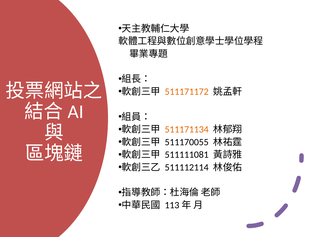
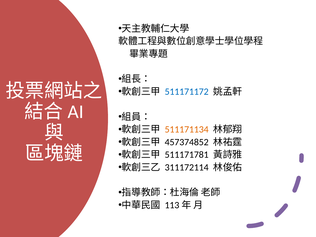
511171172 colour: orange -> blue
511170055: 511170055 -> 457374852
511111081: 511111081 -> 511171781
511112114: 511112114 -> 311172114
